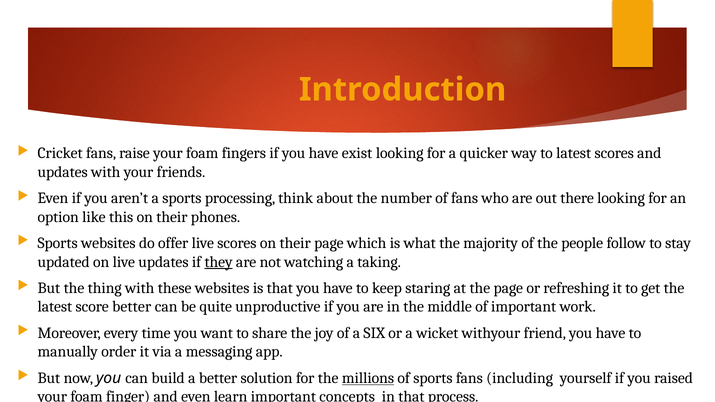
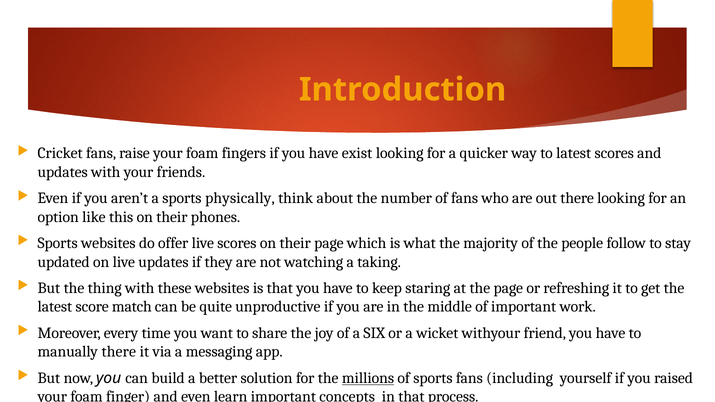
processing: processing -> physically
they underline: present -> none
score better: better -> match
manually order: order -> there
